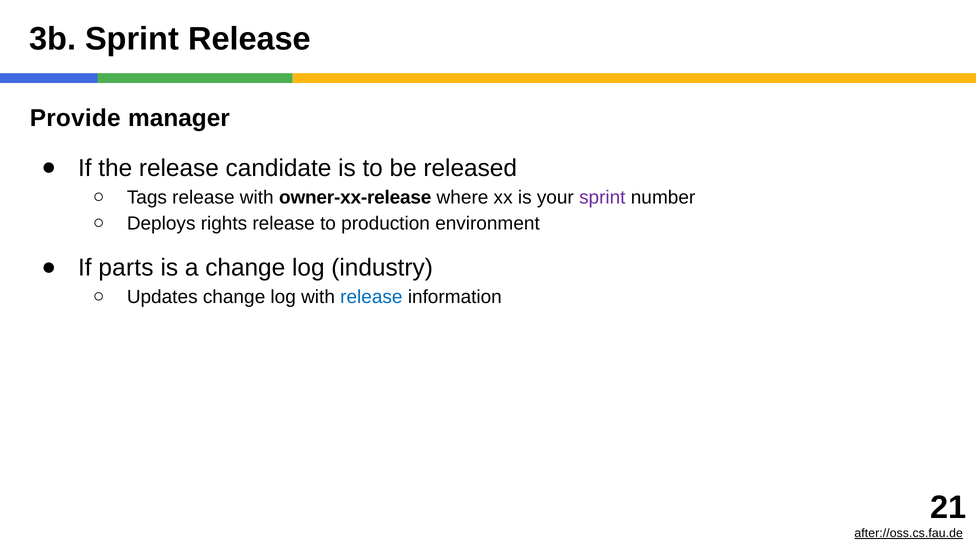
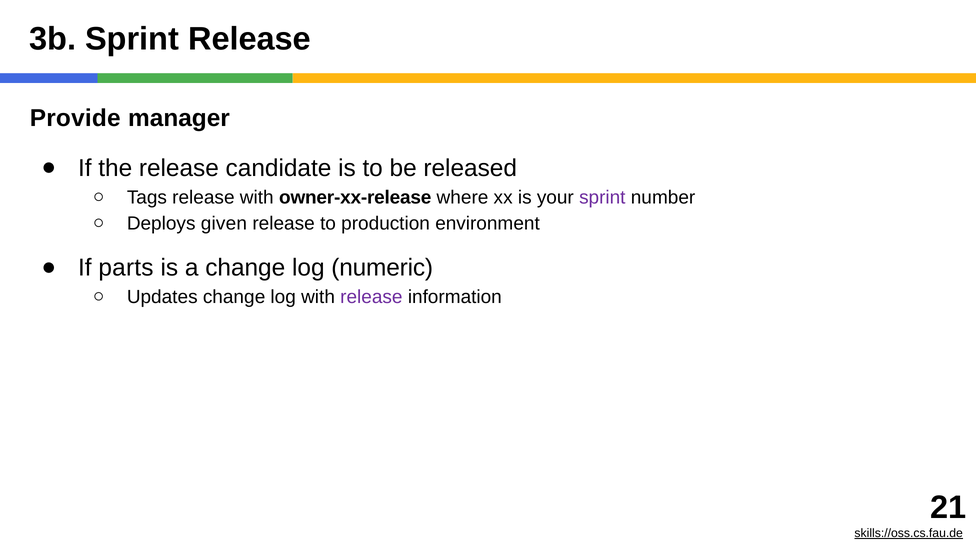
rights: rights -> given
industry: industry -> numeric
release at (371, 297) colour: blue -> purple
after://oss.cs.fau.de: after://oss.cs.fau.de -> skills://oss.cs.fau.de
